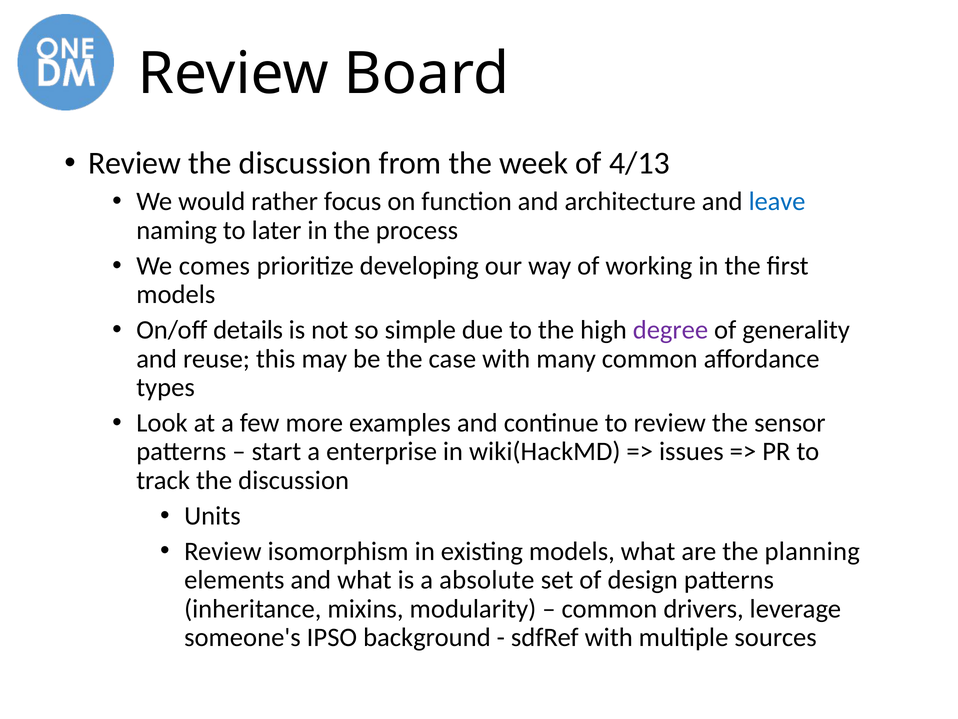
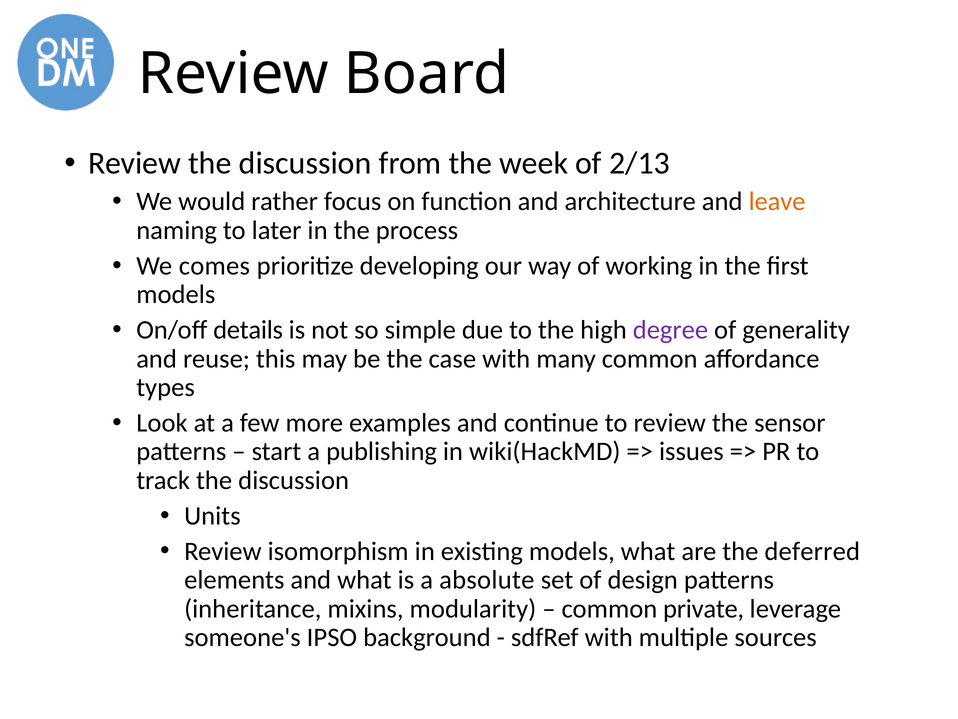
4/13: 4/13 -> 2/13
leave colour: blue -> orange
enterprise: enterprise -> publishing
planning: planning -> deferred
drivers: drivers -> private
